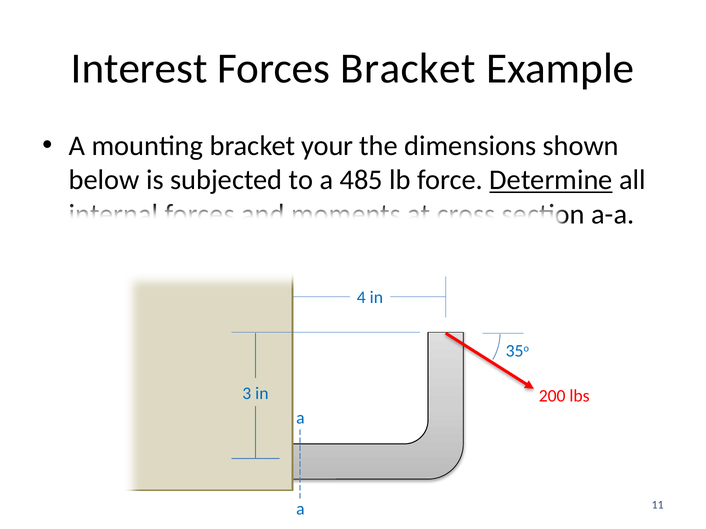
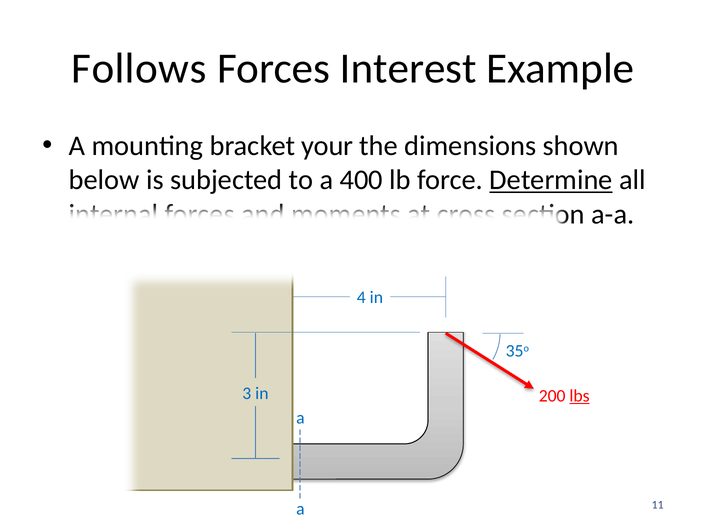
Interest: Interest -> Follows
Forces Bracket: Bracket -> Interest
485: 485 -> 400
lbs underline: none -> present
